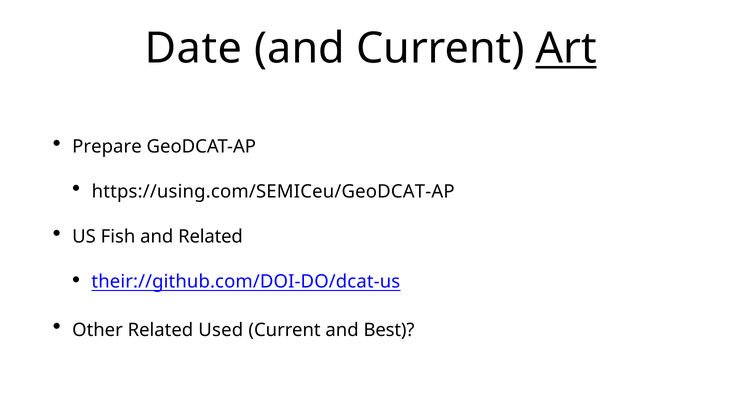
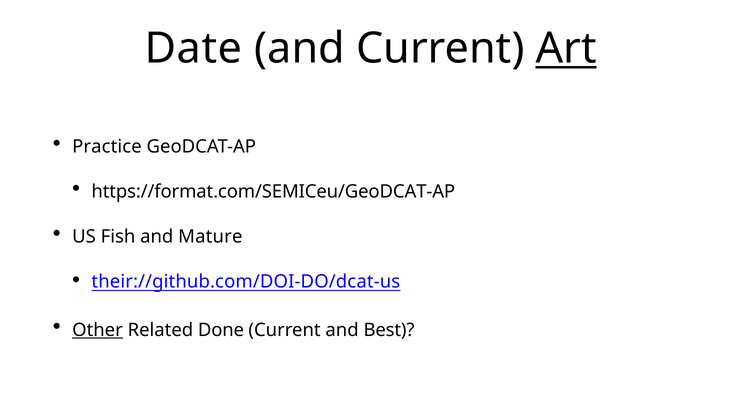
Prepare: Prepare -> Practice
https://using.com/SEMICeu/GeoDCAT-AP: https://using.com/SEMICeu/GeoDCAT-AP -> https://format.com/SEMICeu/GeoDCAT-AP
and Related: Related -> Mature
Other underline: none -> present
Used: Used -> Done
